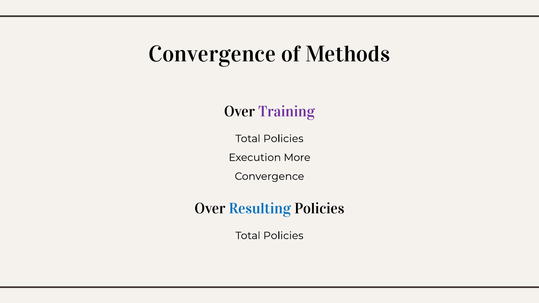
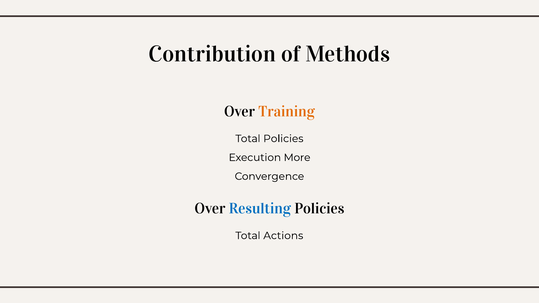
Convergence at (212, 54): Convergence -> Contribution
Training colour: purple -> orange
Policies at (283, 236): Policies -> Actions
